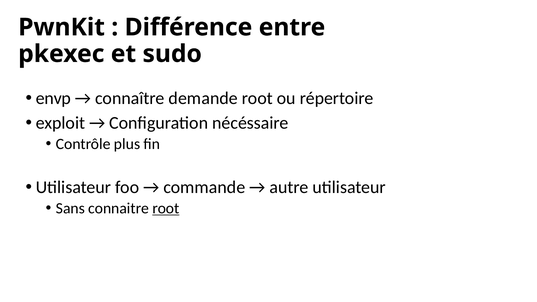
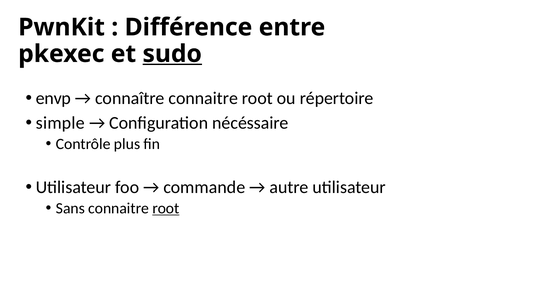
sudo underline: none -> present
connaître demande: demande -> connaitre
exploit: exploit -> simple
